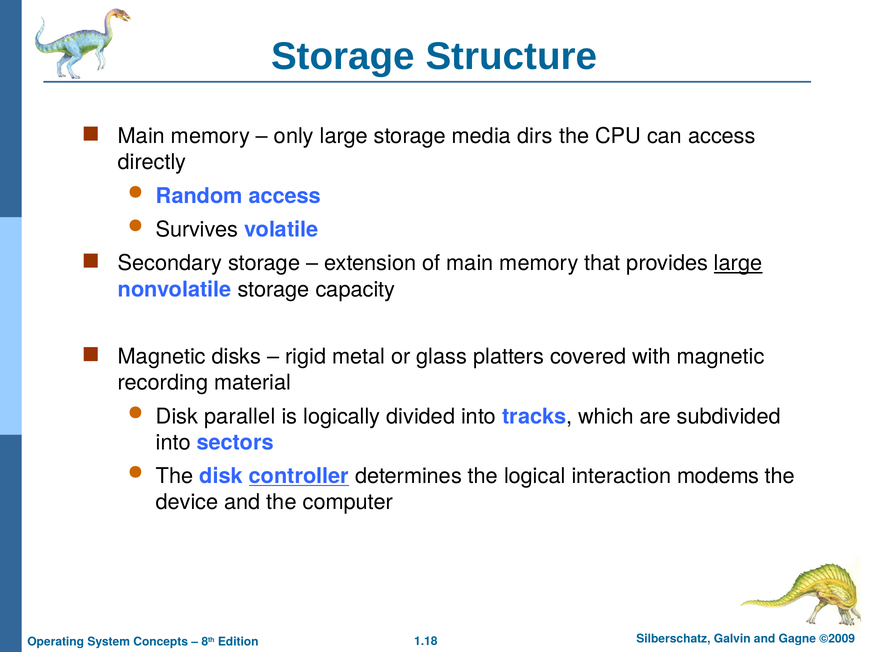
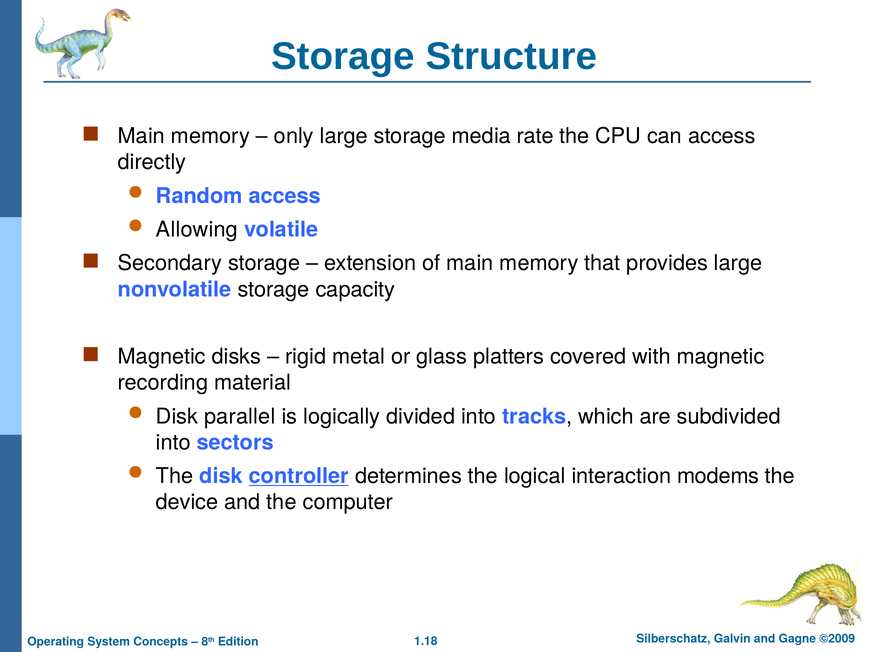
dirs: dirs -> rate
Survives: Survives -> Allowing
large at (738, 263) underline: present -> none
